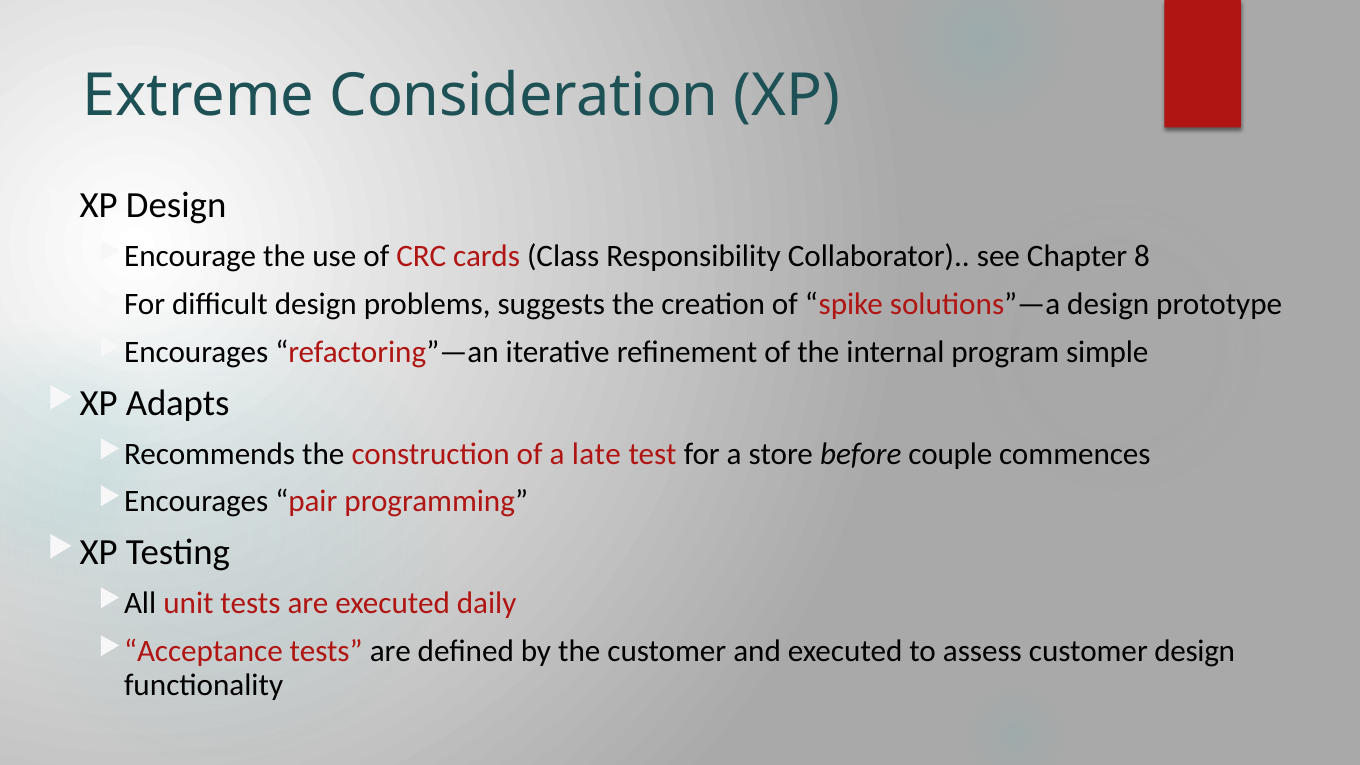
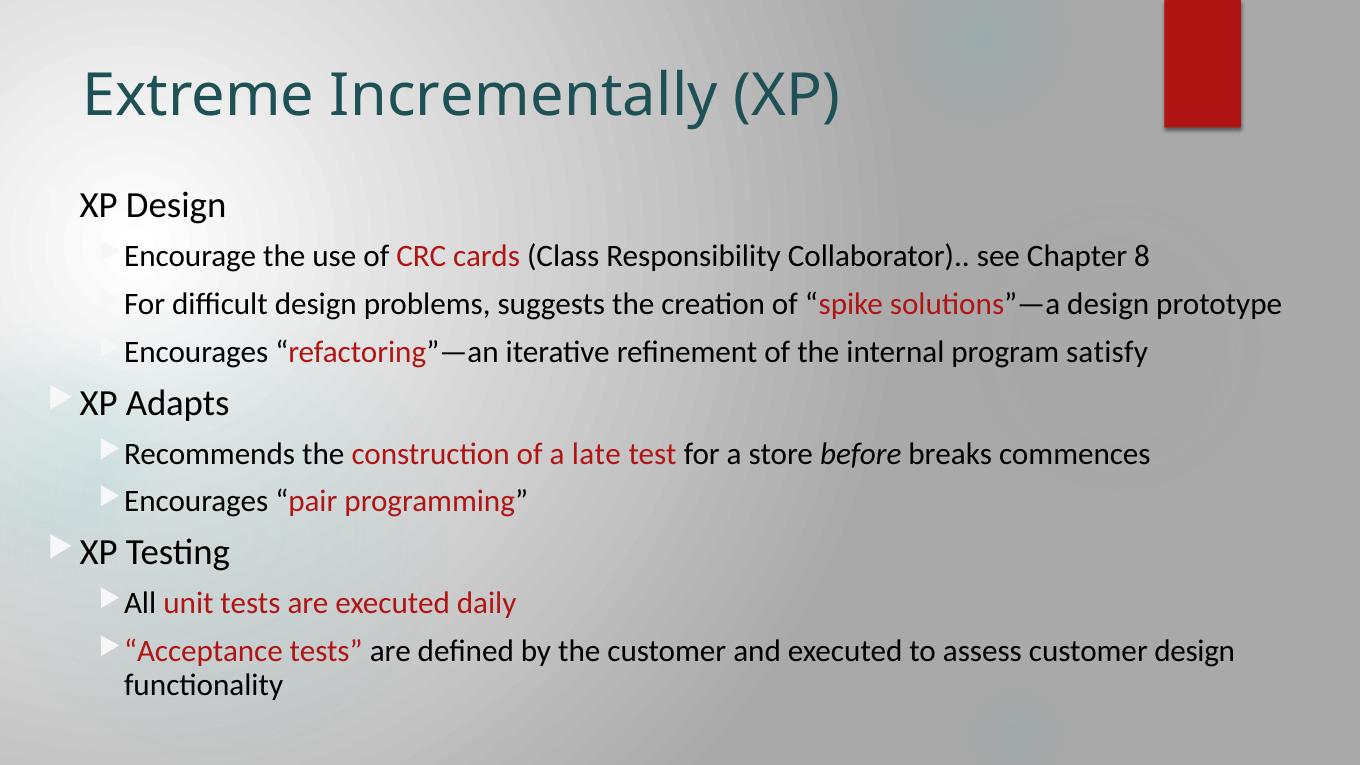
Consideration: Consideration -> Incrementally
simple: simple -> satisfy
couple: couple -> breaks
